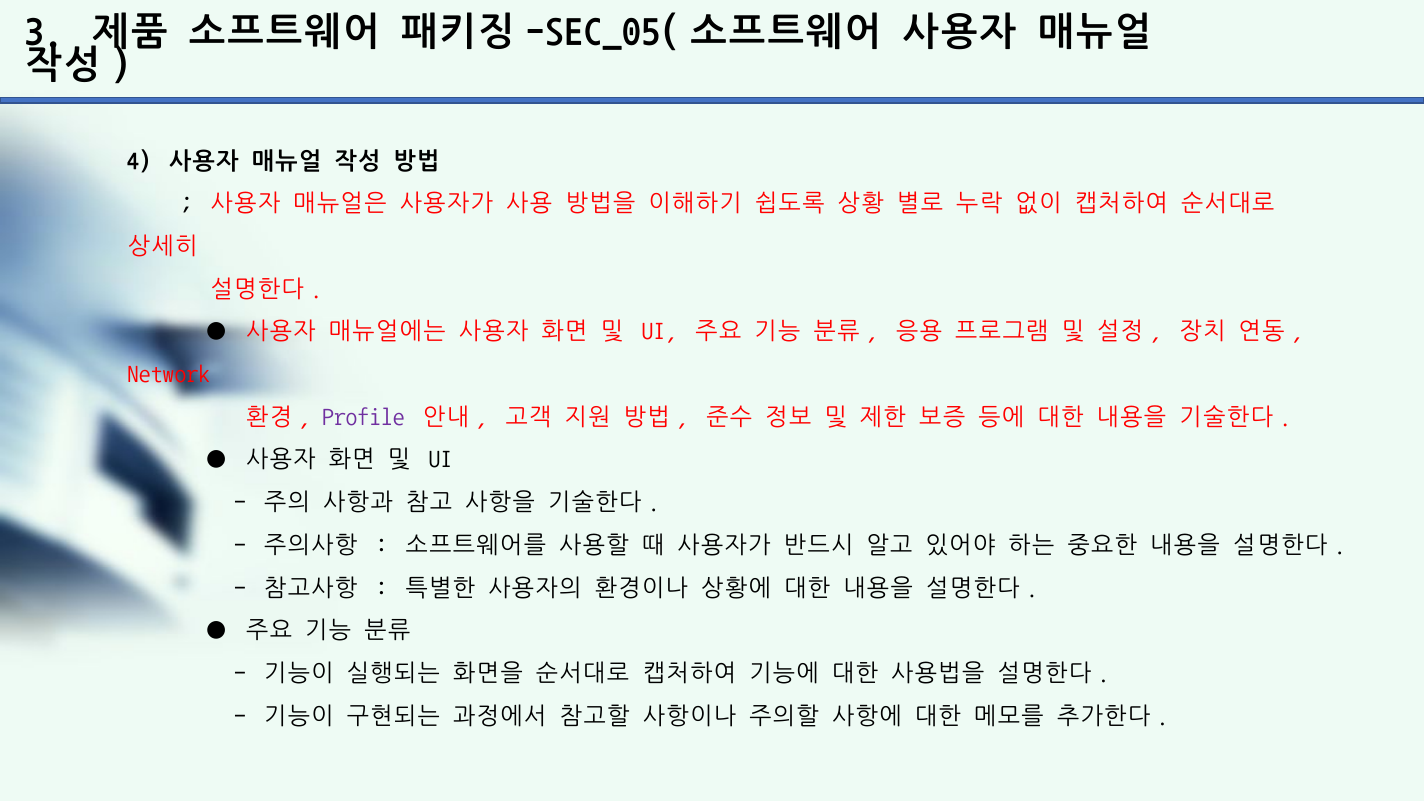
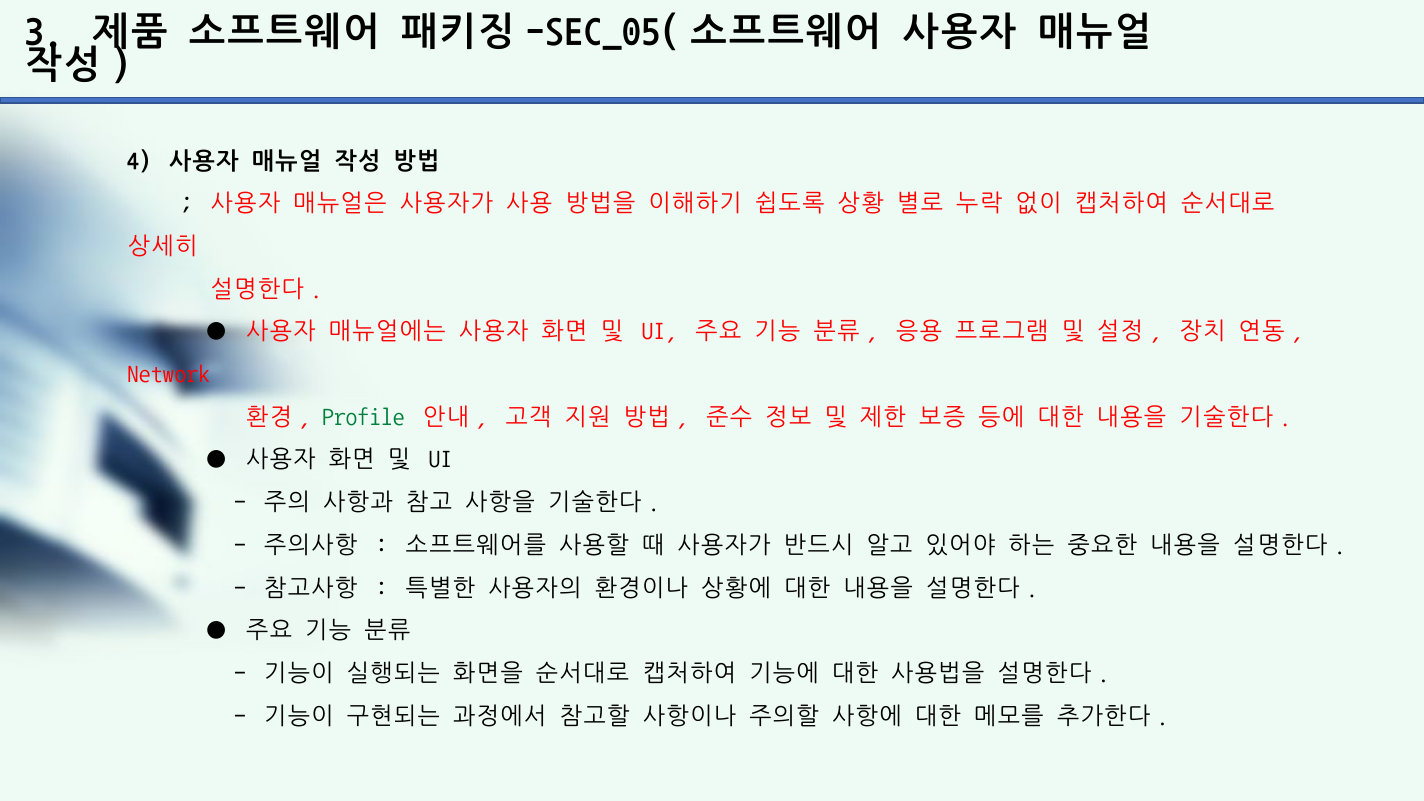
Profile colour: purple -> green
